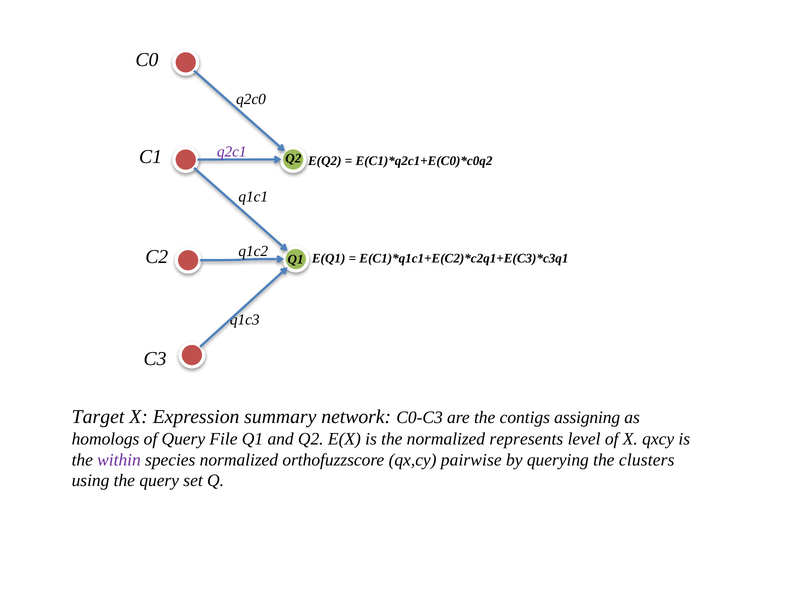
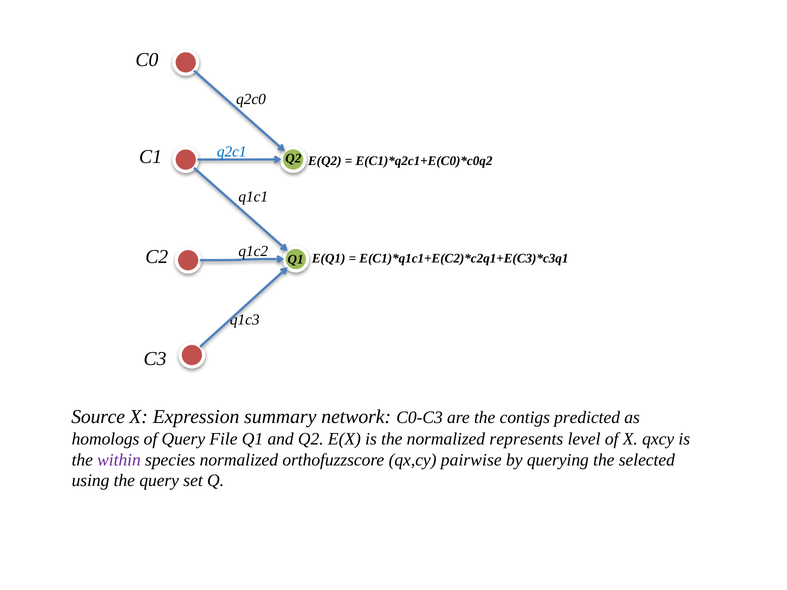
q2c1 colour: purple -> blue
Target: Target -> Source
assigning: assigning -> predicted
clusters: clusters -> selected
